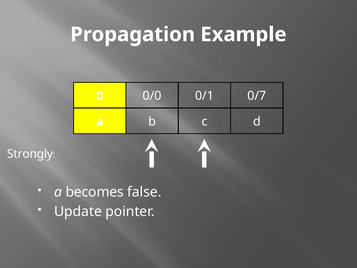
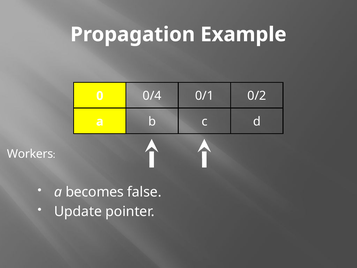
0/0: 0/0 -> 0/4
0/7: 0/7 -> 0/2
Strongly: Strongly -> Workers
